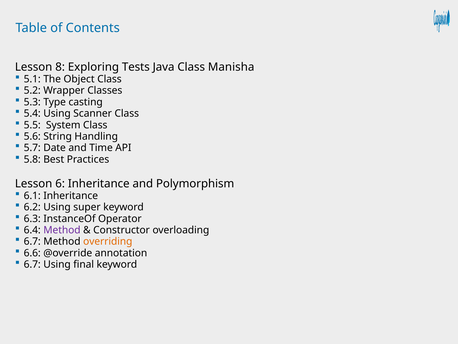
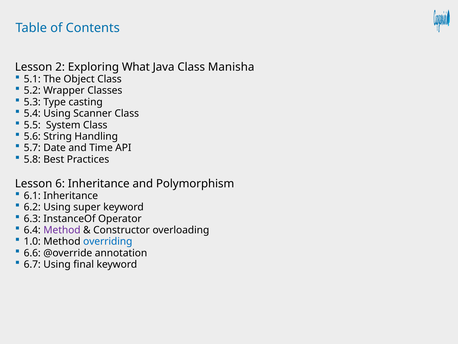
8: 8 -> 2
Tests: Tests -> What
6.7 at (32, 241): 6.7 -> 1.0
overriding colour: orange -> blue
